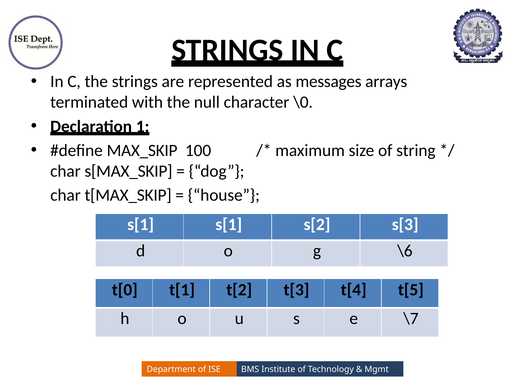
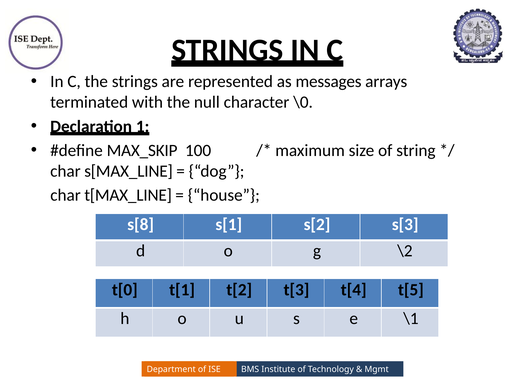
s[MAX_SKIP: s[MAX_SKIP -> s[MAX_LINE
t[MAX_SKIP: t[MAX_SKIP -> t[MAX_LINE
s[1 at (141, 224): s[1 -> s[8
\6: \6 -> \2
\7: \7 -> \1
